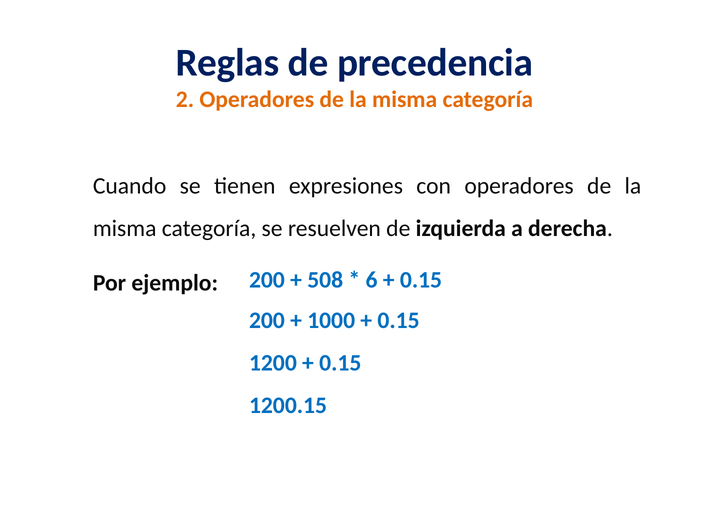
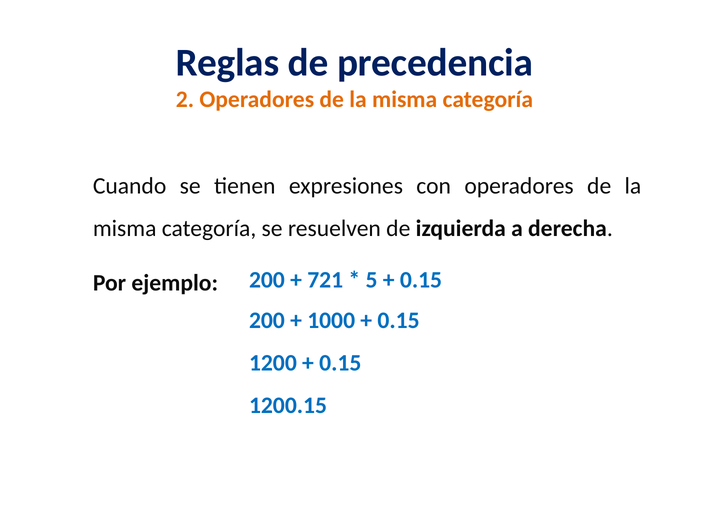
508: 508 -> 721
6: 6 -> 5
